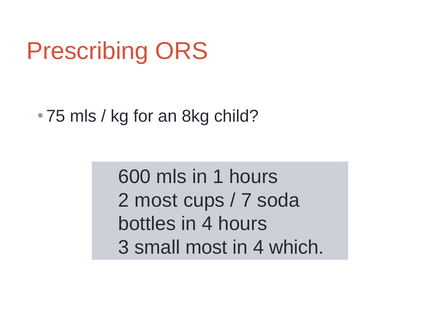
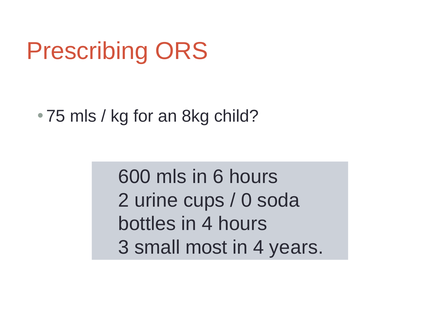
1: 1 -> 6
2 most: most -> urine
7: 7 -> 0
which: which -> years
